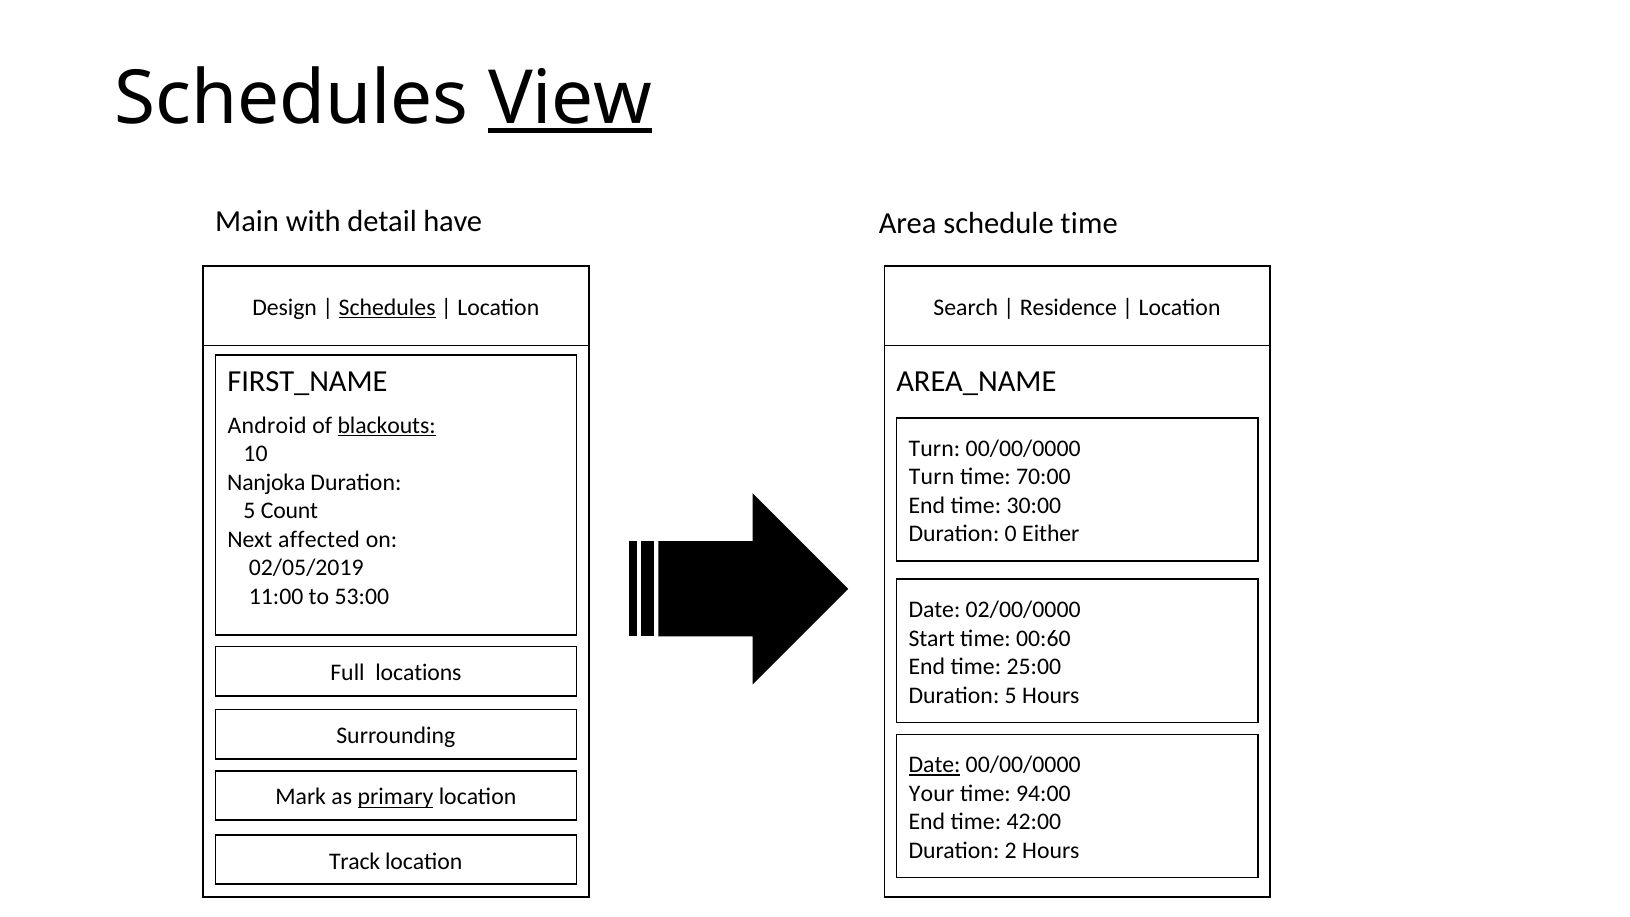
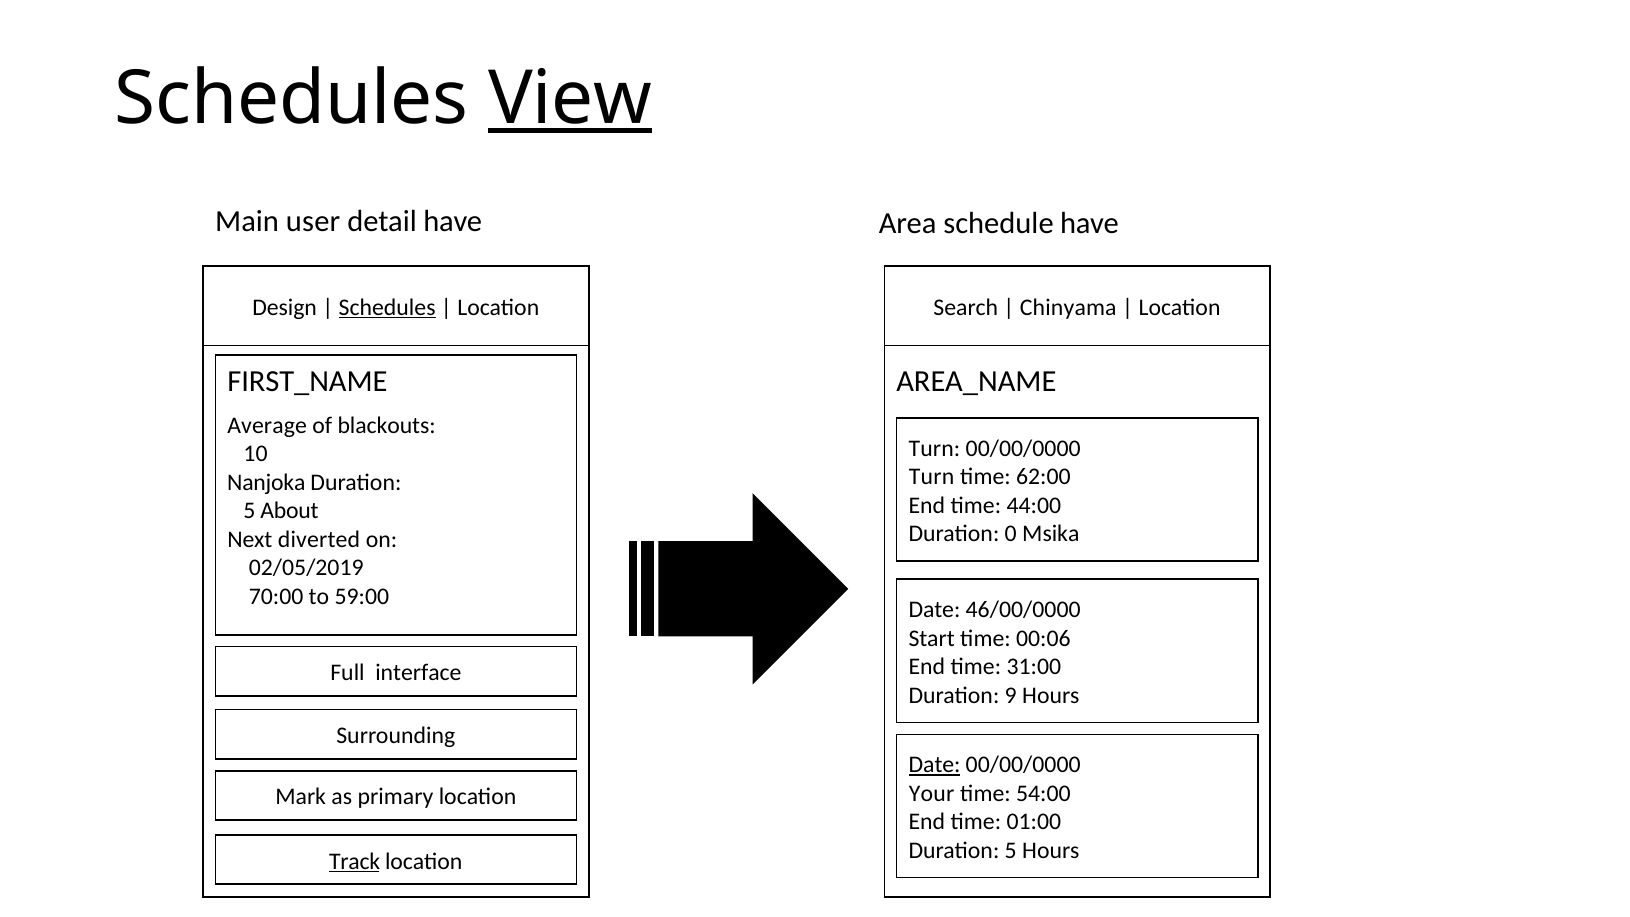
with: with -> user
schedule time: time -> have
Residence: Residence -> Chinyama
Android: Android -> Average
blackouts underline: present -> none
70:00: 70:00 -> 62:00
30:00: 30:00 -> 44:00
Count: Count -> About
Either: Either -> Msika
affected: affected -> diverted
11:00: 11:00 -> 70:00
53:00: 53:00 -> 59:00
02/00/0000: 02/00/0000 -> 46/00/0000
00:60: 00:60 -> 00:06
25:00: 25:00 -> 31:00
locations: locations -> interface
5 at (1011, 695): 5 -> 9
94:00: 94:00 -> 54:00
primary underline: present -> none
42:00: 42:00 -> 01:00
2 at (1011, 850): 2 -> 5
Track underline: none -> present
